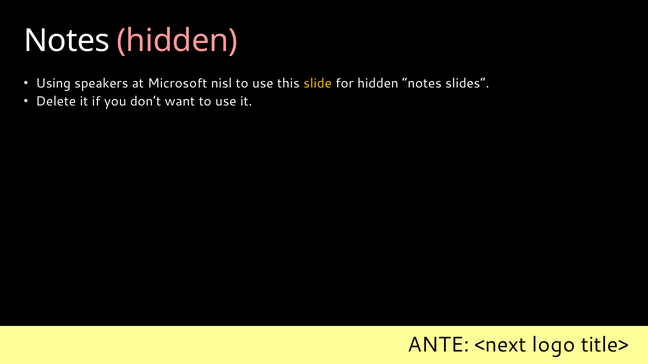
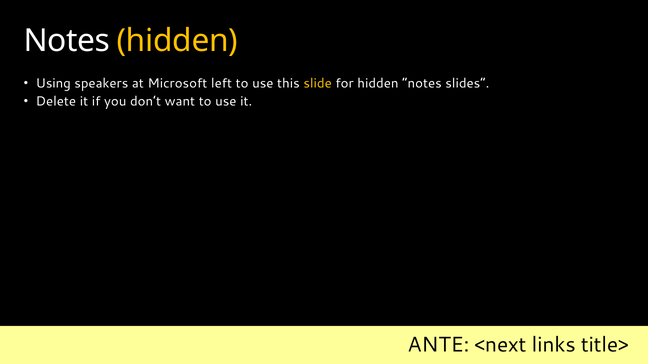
hidden at (177, 41) colour: pink -> yellow
nisl: nisl -> left
logo: logo -> links
